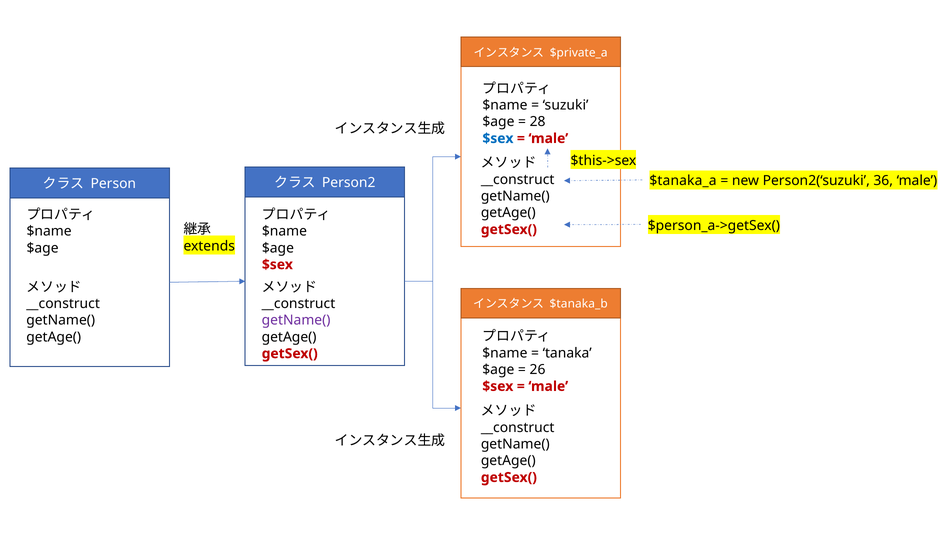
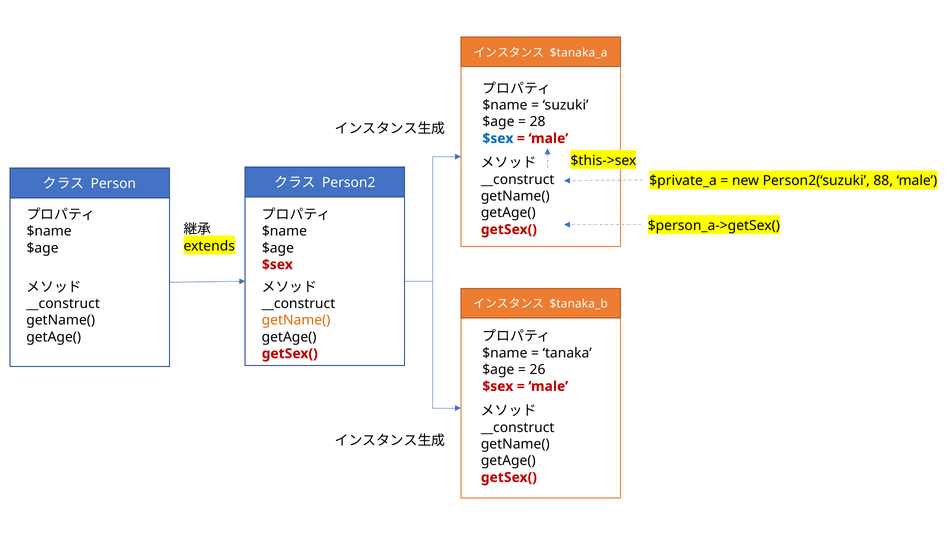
$private_a: $private_a -> $tanaka_a
$tanaka_a: $tanaka_a -> $private_a
36: 36 -> 88
getName( at (296, 320) colour: purple -> orange
